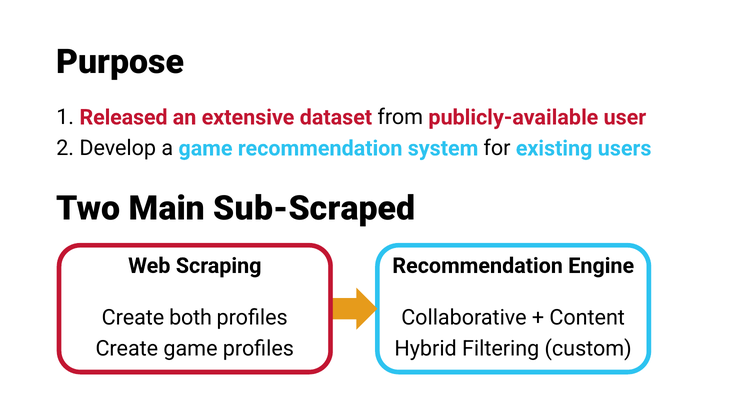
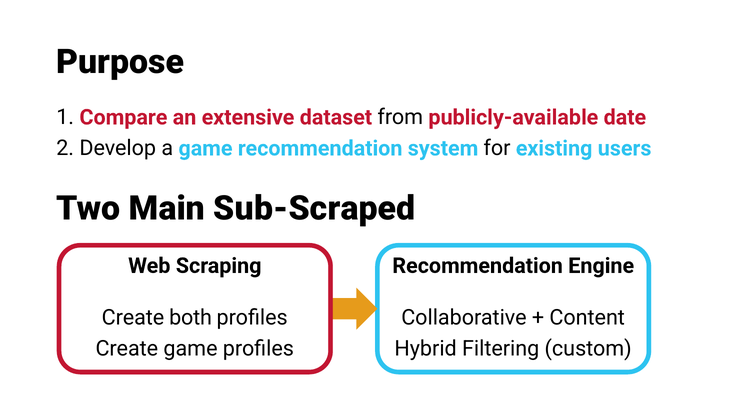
Released: Released -> Compare
user: user -> date
